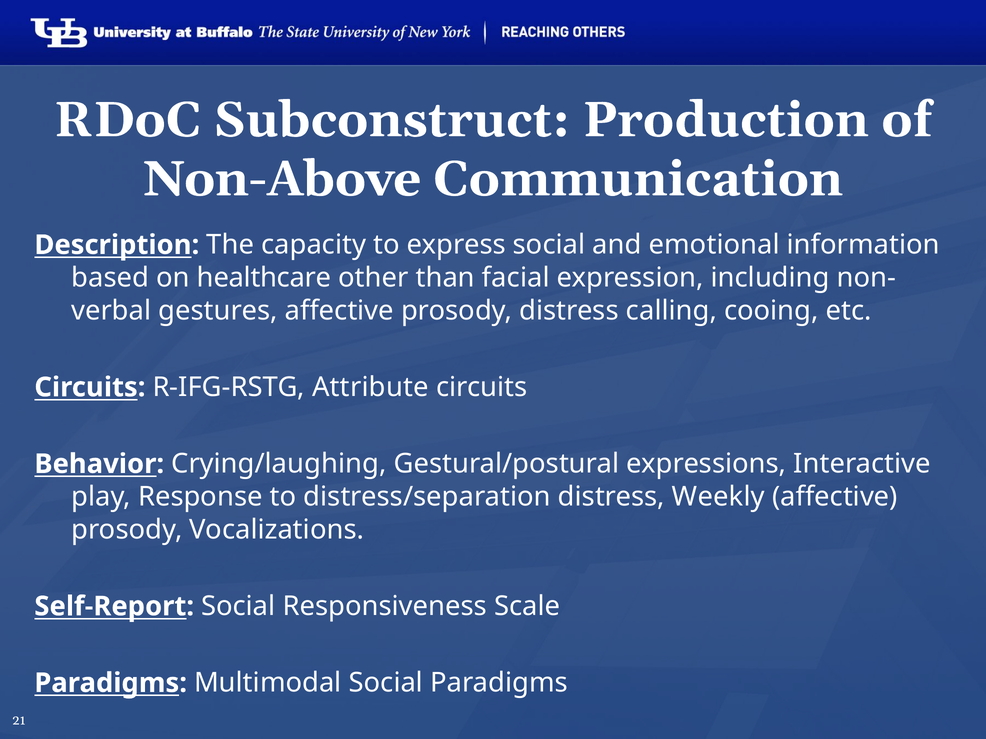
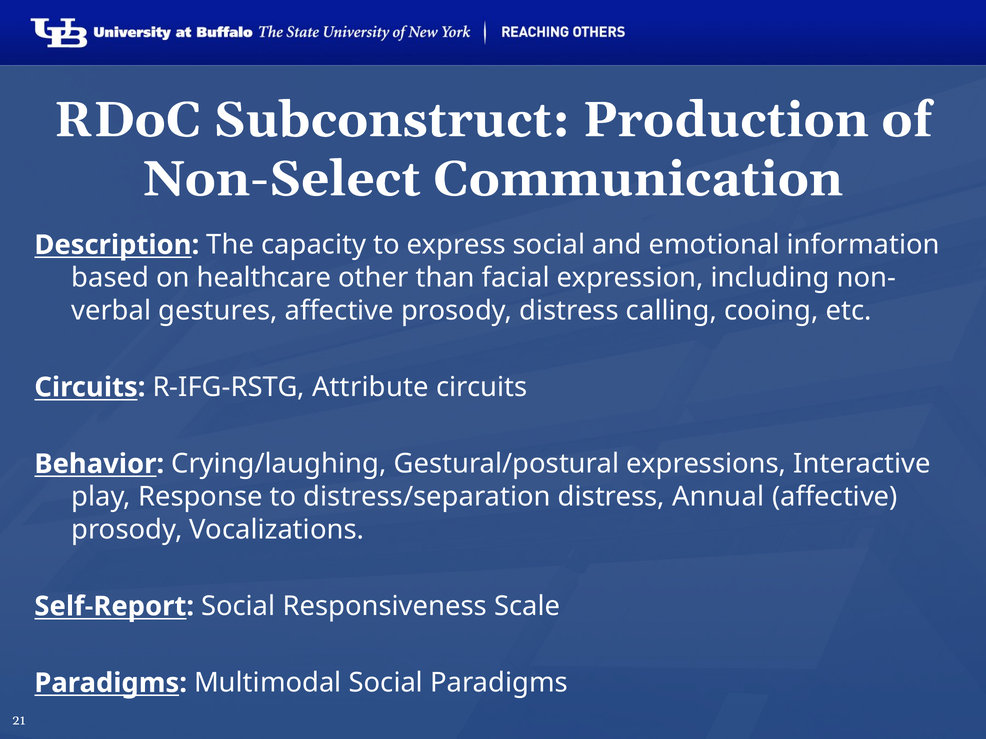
Non-Above: Non-Above -> Non-Select
Weekly: Weekly -> Annual
